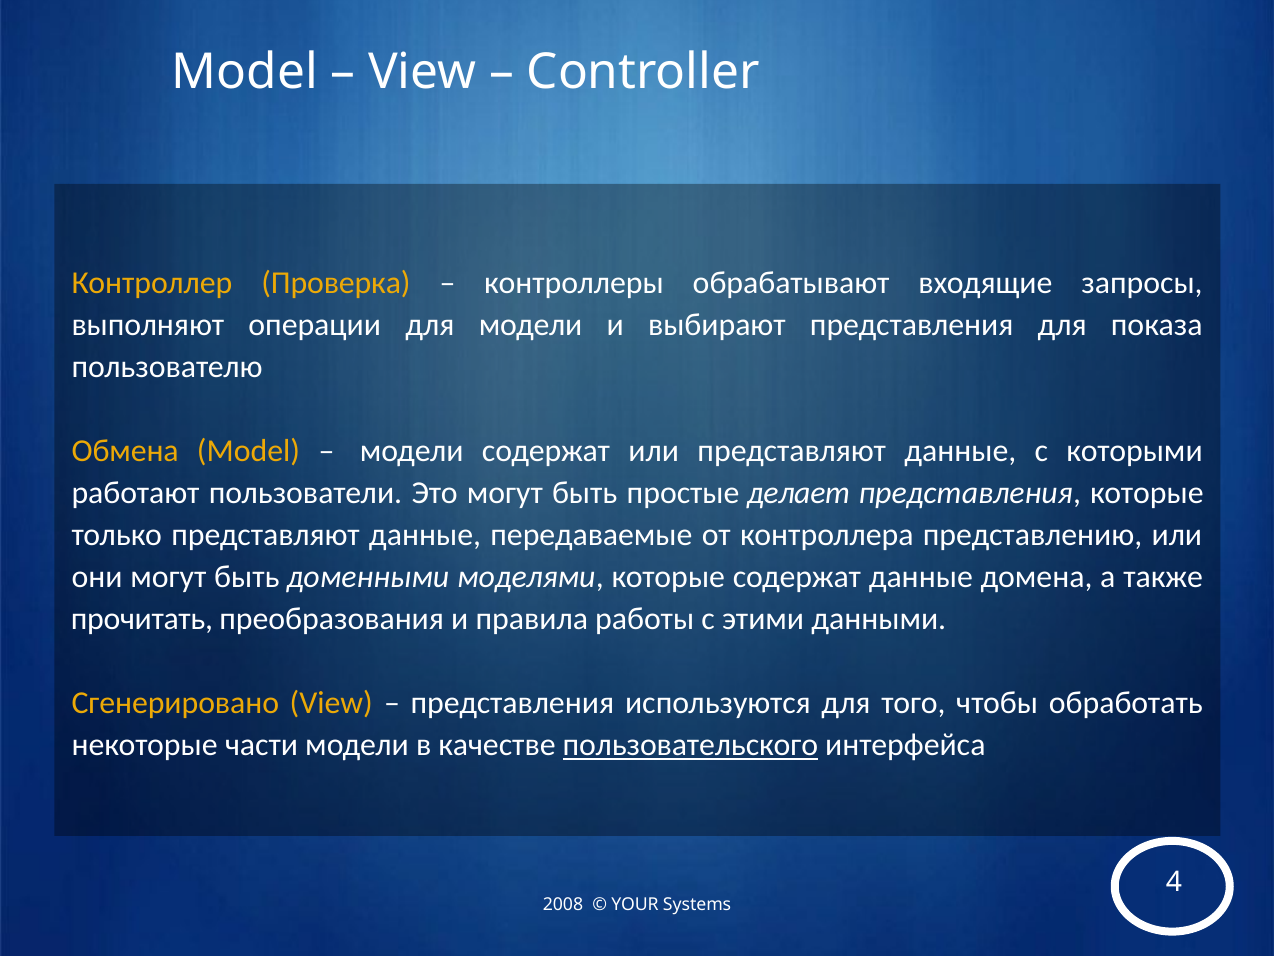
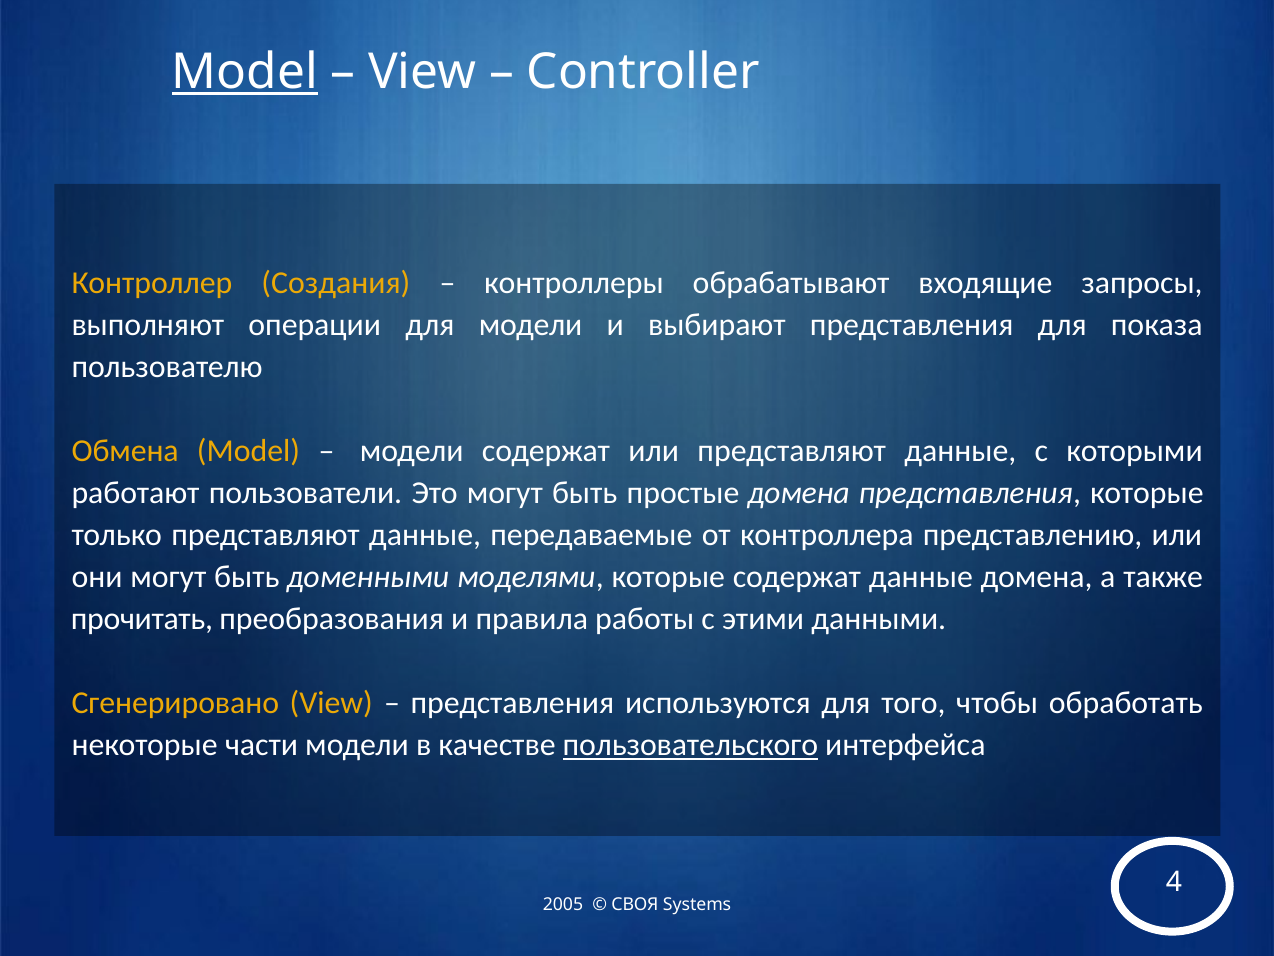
Model at (245, 72) underline: none -> present
Проверка: Проверка -> Создания
простые делает: делает -> домена
2008: 2008 -> 2005
YOUR: YOUR -> СВОЯ
